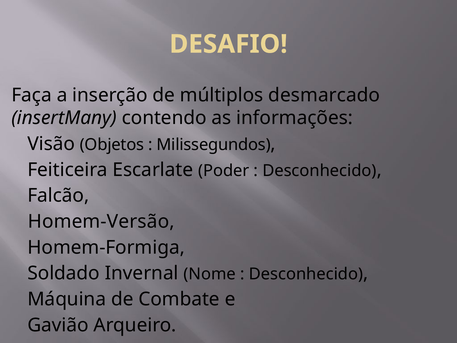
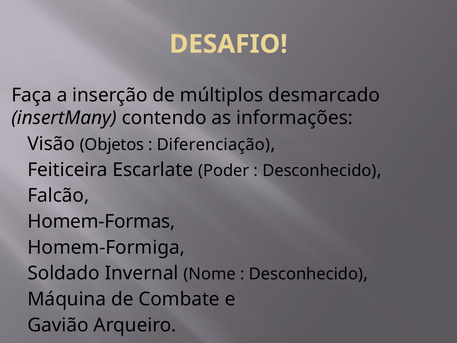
Milissegundos: Milissegundos -> Diferenciação
Homem-Versão: Homem-Versão -> Homem-Formas
